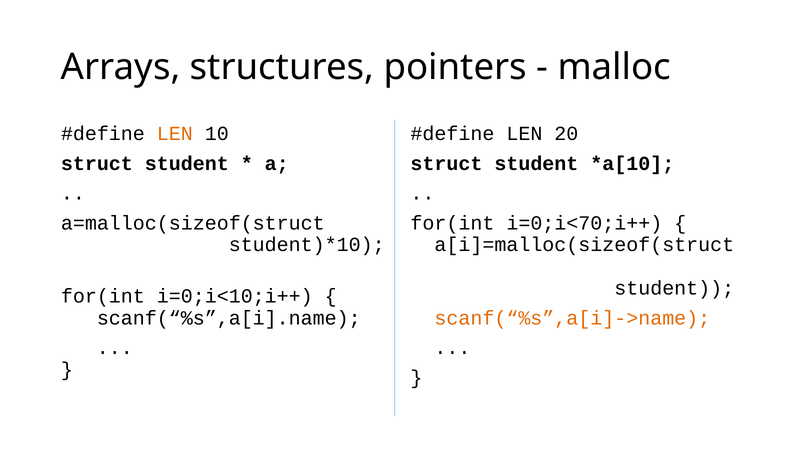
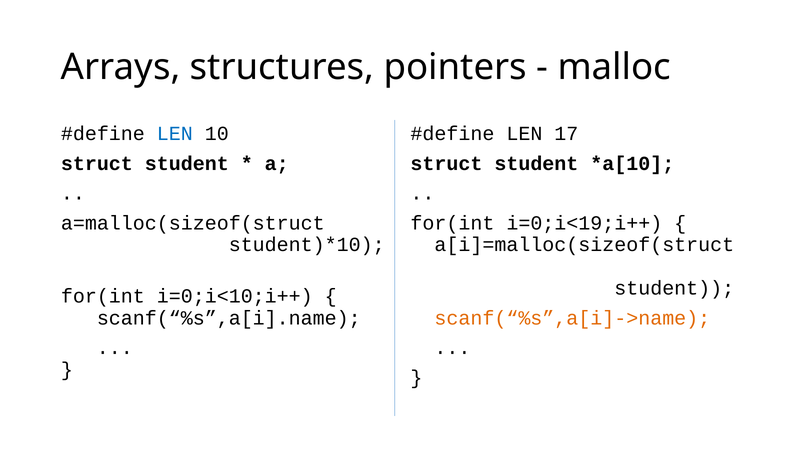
LEN at (175, 133) colour: orange -> blue
20: 20 -> 17
i=0;i<70;i++: i=0;i<70;i++ -> i=0;i<19;i++
